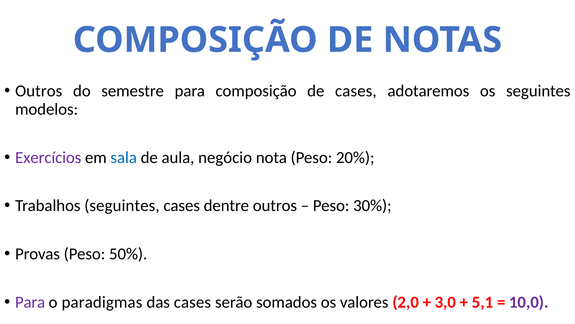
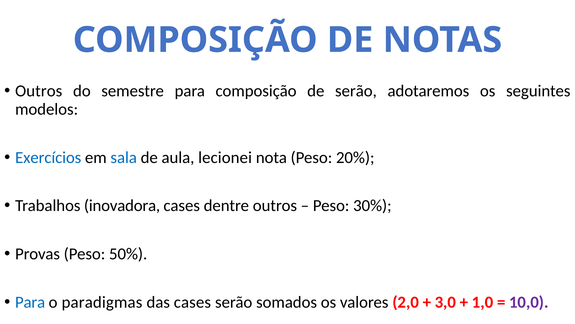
de cases: cases -> serão
Exercícios colour: purple -> blue
negócio: negócio -> lecionei
Trabalhos seguintes: seguintes -> inovadora
Para at (30, 302) colour: purple -> blue
5,1: 5,1 -> 1,0
